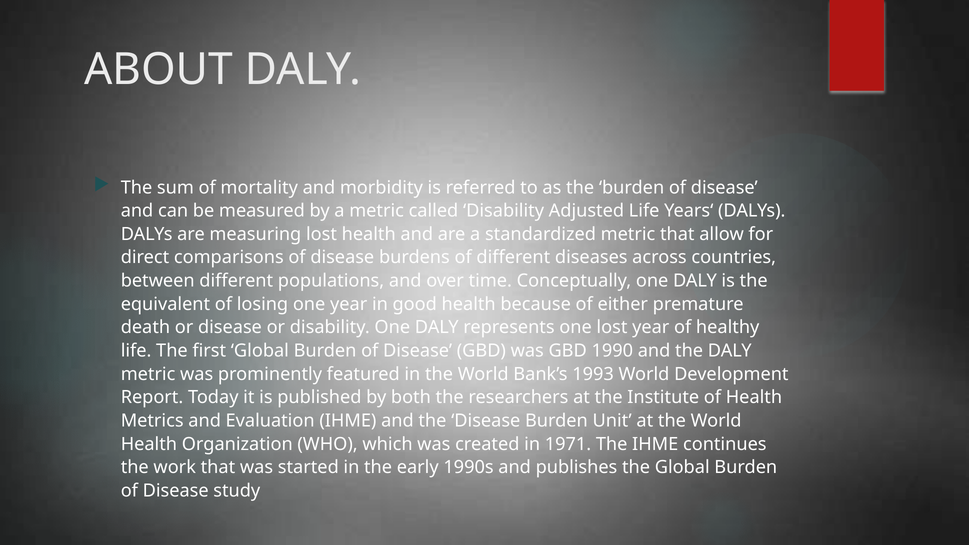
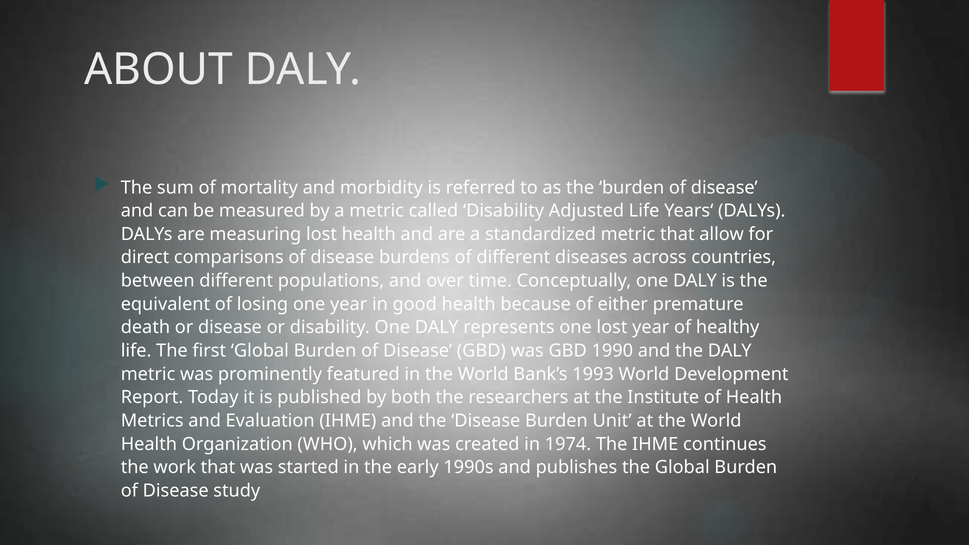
1971: 1971 -> 1974
